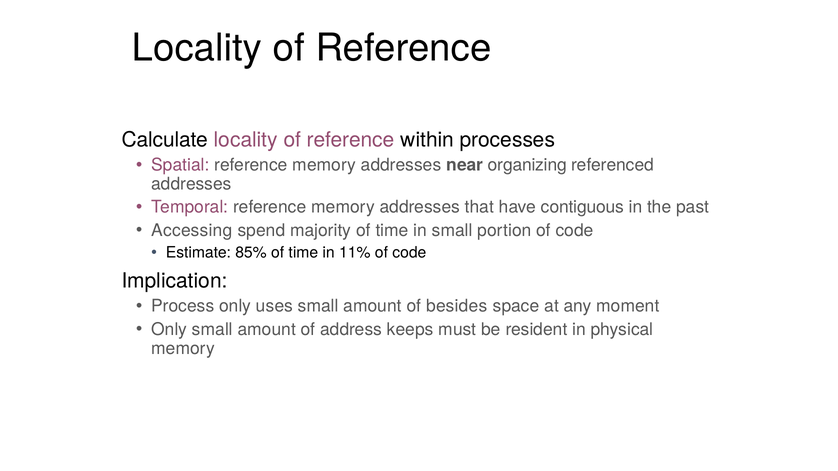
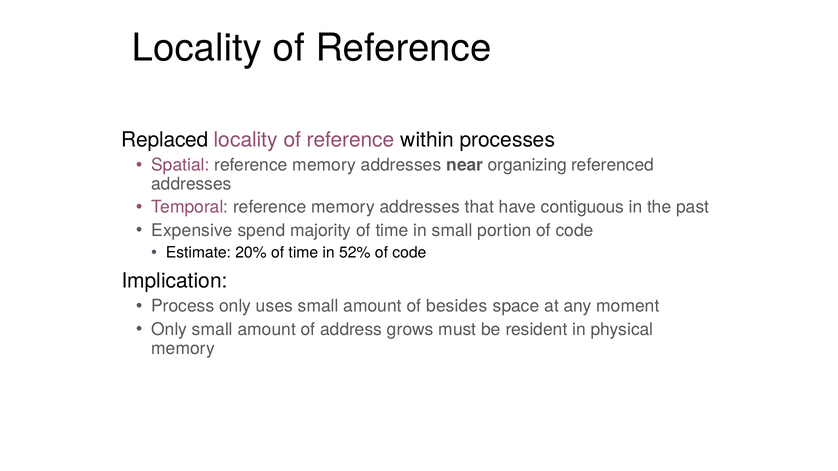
Calculate: Calculate -> Replaced
Accessing: Accessing -> Expensive
85%: 85% -> 20%
11%: 11% -> 52%
keeps: keeps -> grows
